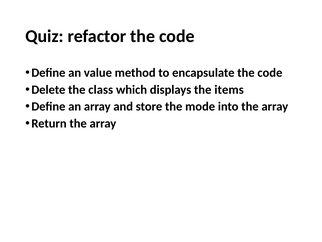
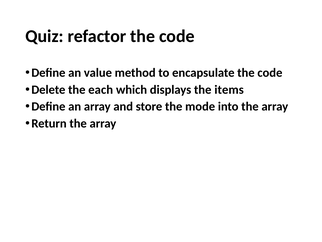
class: class -> each
